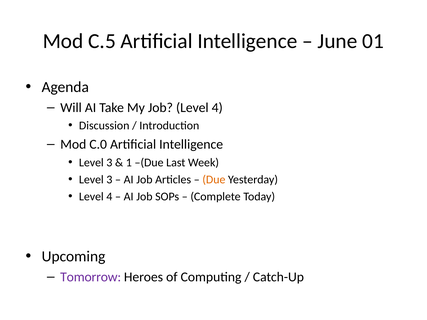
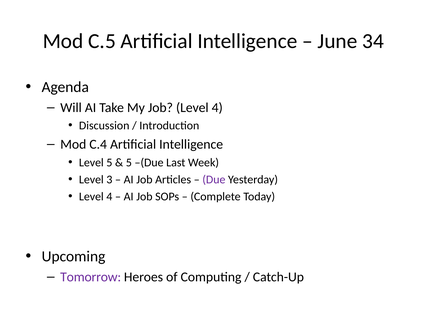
01: 01 -> 34
C.0: C.0 -> C.4
3 at (109, 163): 3 -> 5
1 at (129, 163): 1 -> 5
Due colour: orange -> purple
